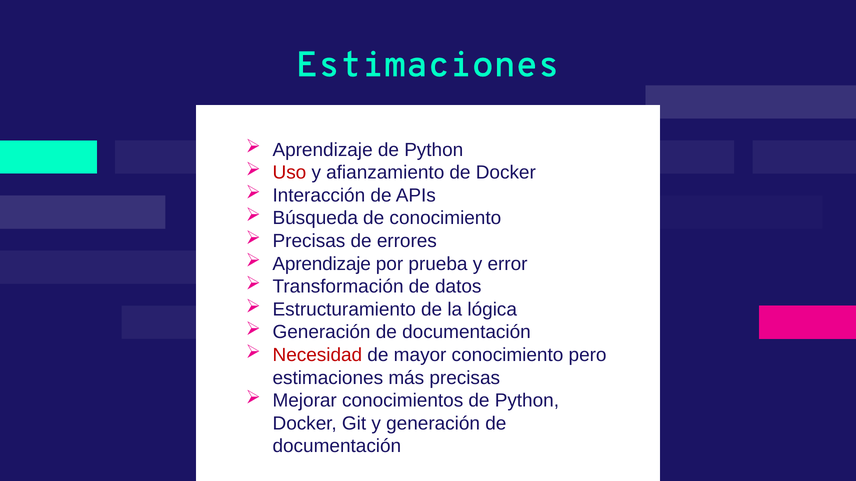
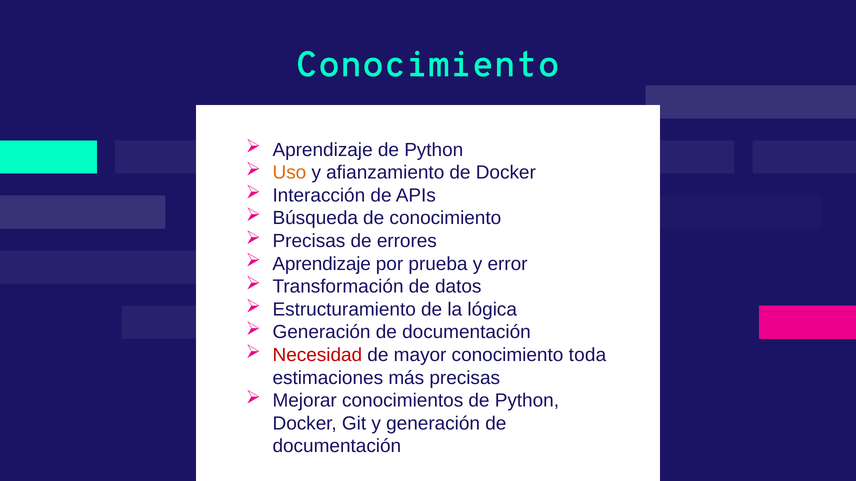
Estimaciones at (428, 65): Estimaciones -> Conocimiento
Uso colour: red -> orange
pero: pero -> toda
